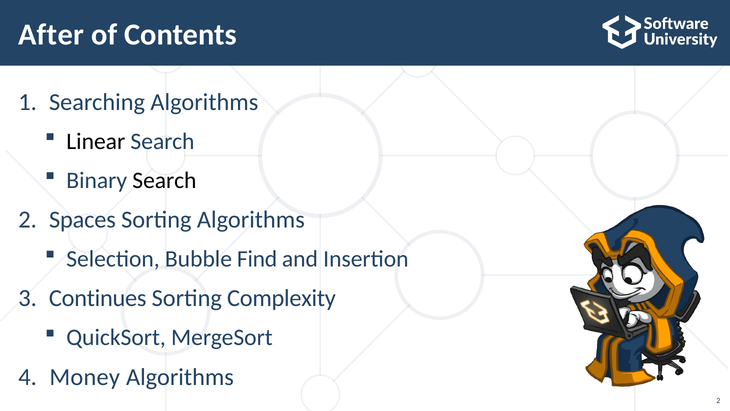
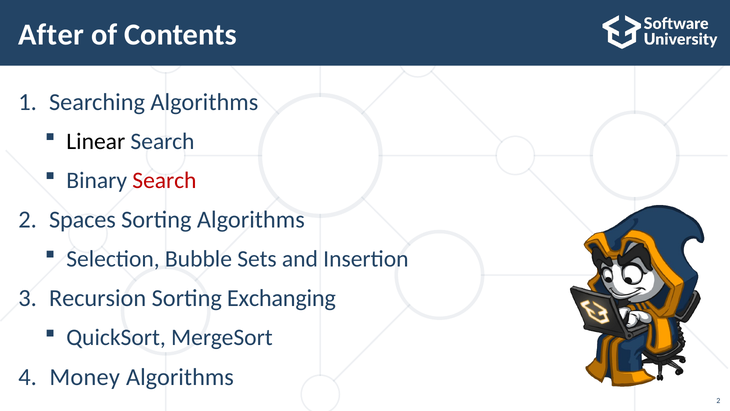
Search at (164, 180) colour: black -> red
Find: Find -> Sets
Continues: Continues -> Recursion
Complexity: Complexity -> Exchanging
